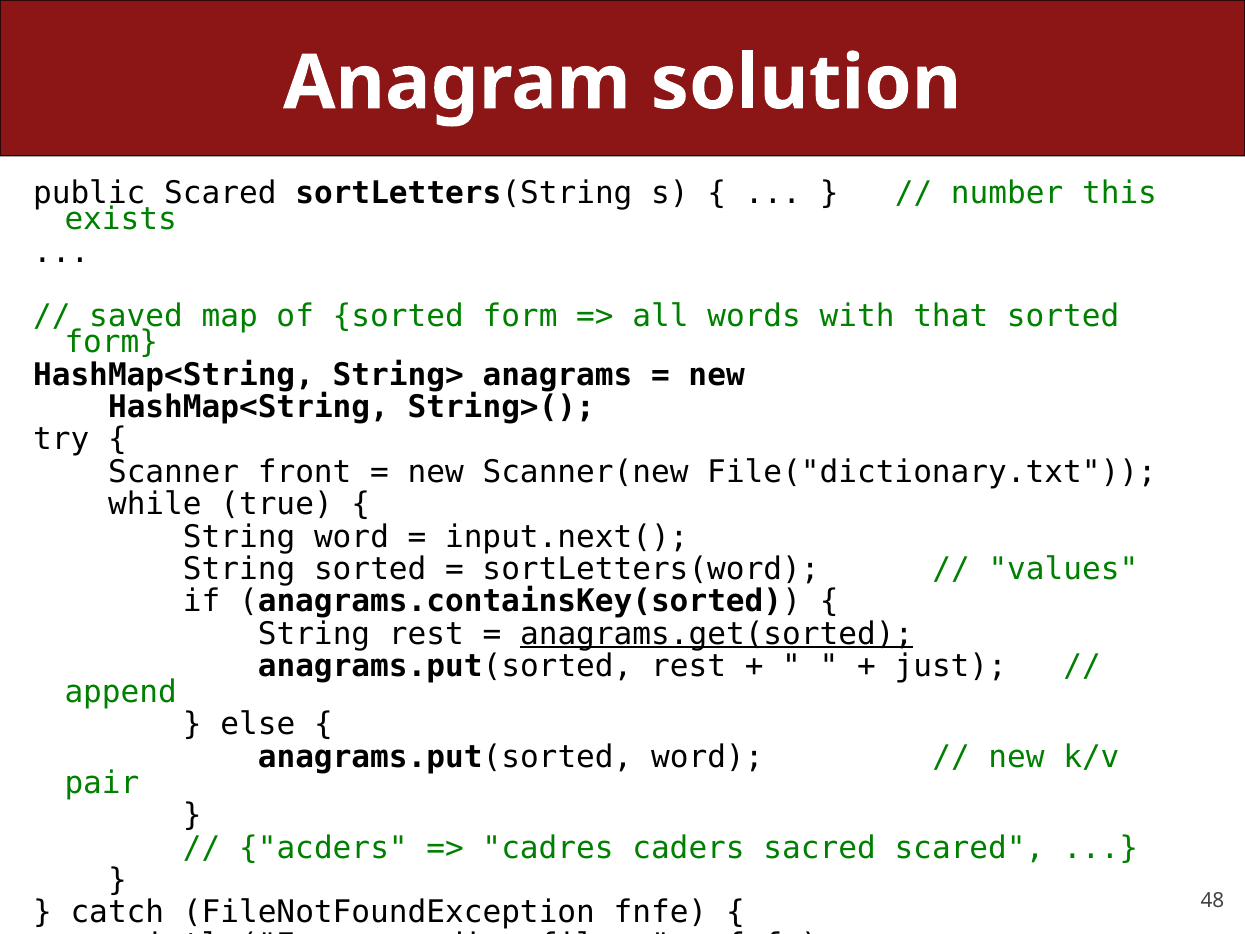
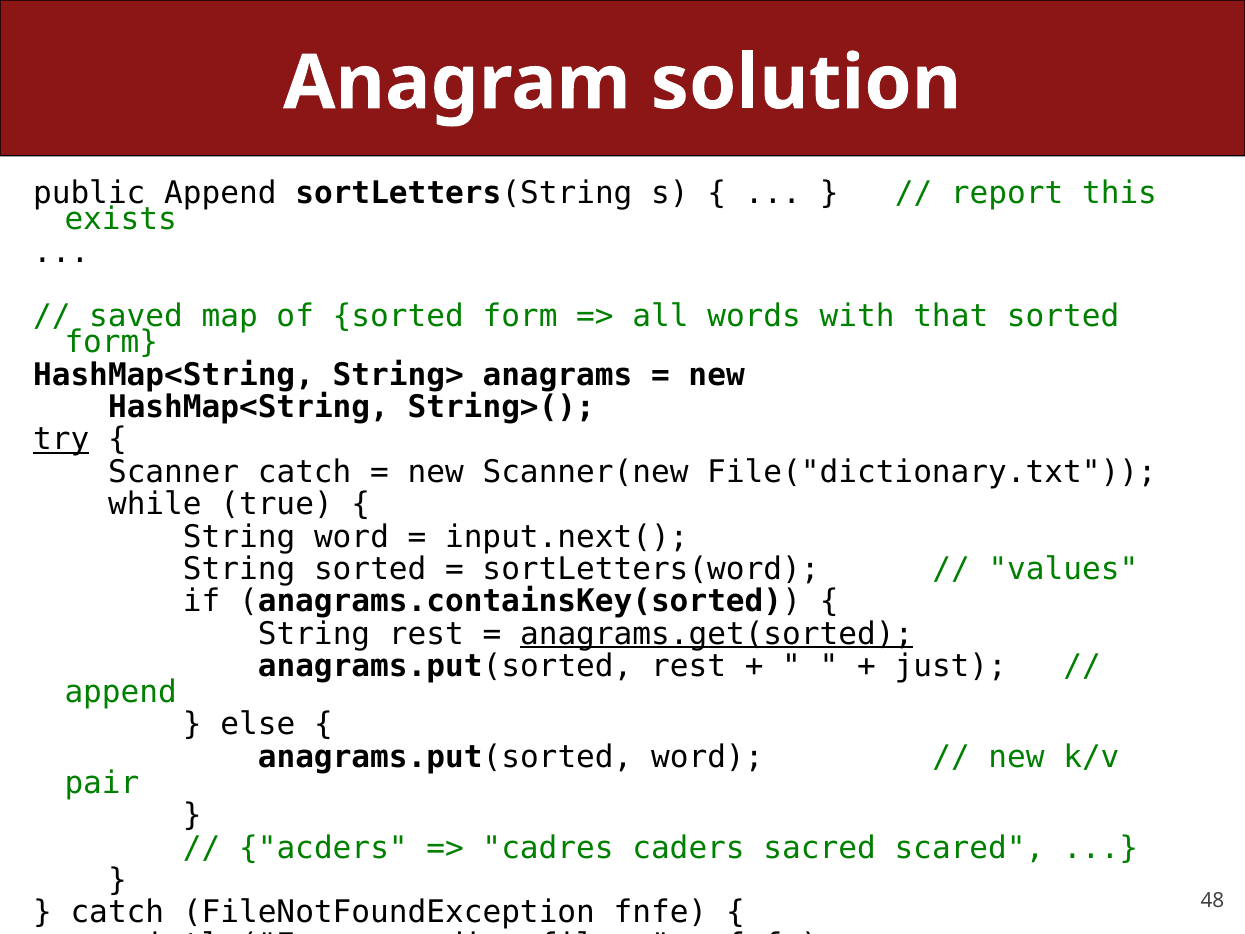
public Scared: Scared -> Append
number: number -> report
try underline: none -> present
Scanner front: front -> catch
